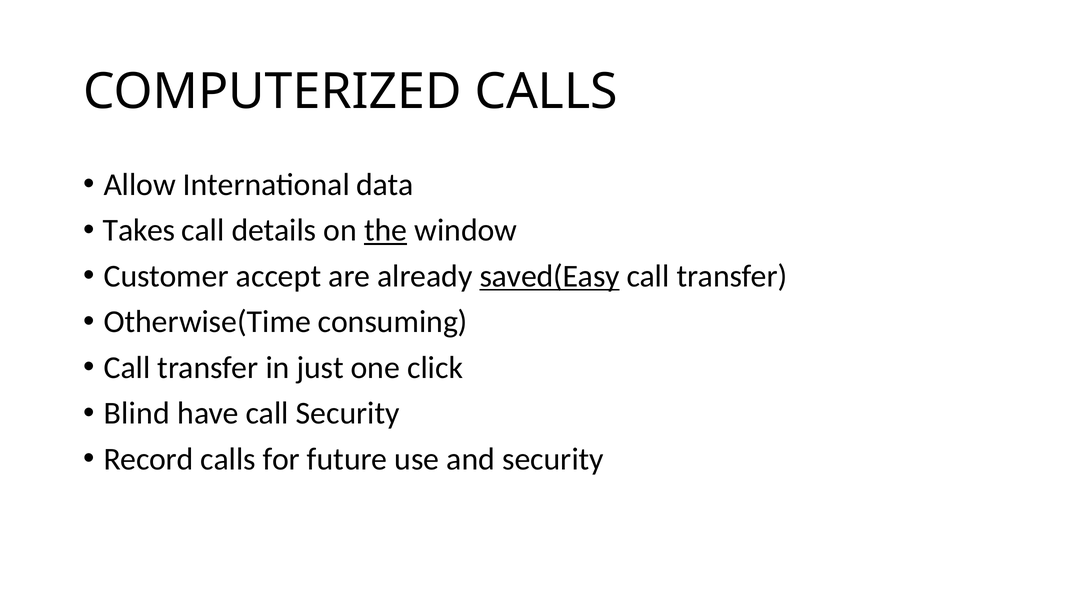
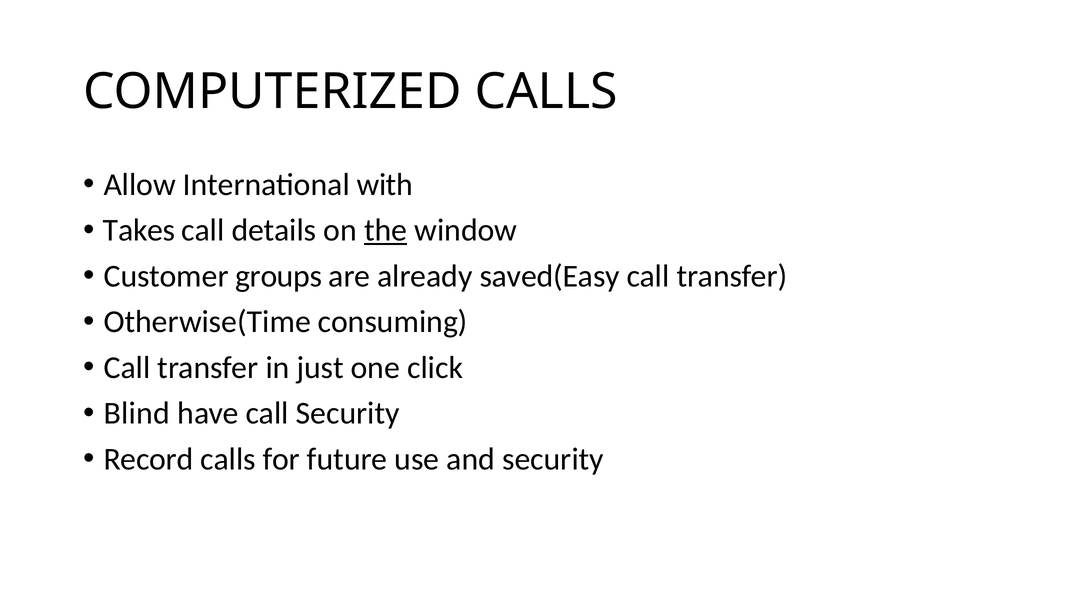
data: data -> with
accept: accept -> groups
saved(Easy underline: present -> none
